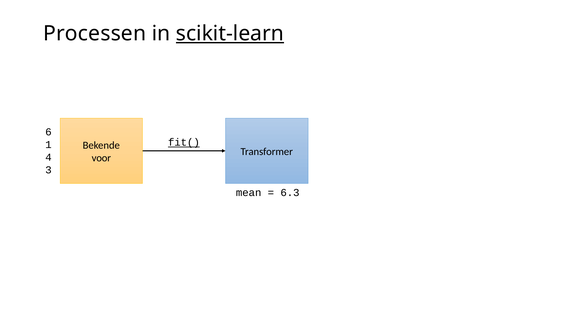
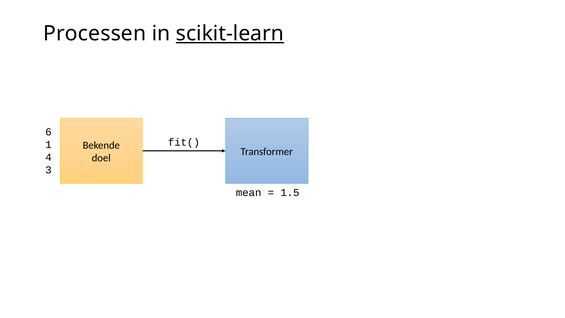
fit( underline: present -> none
voor: voor -> doel
6.3: 6.3 -> 1.5
